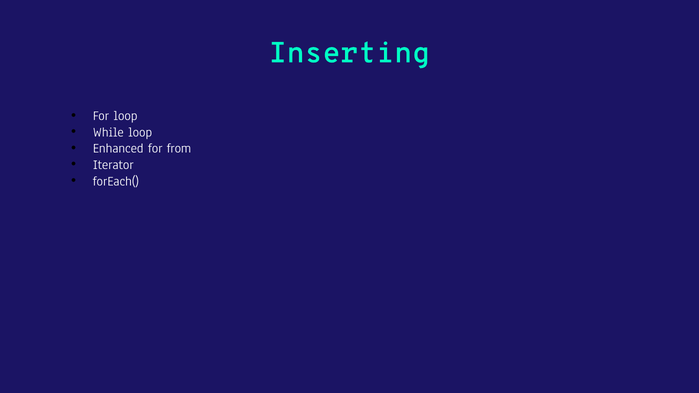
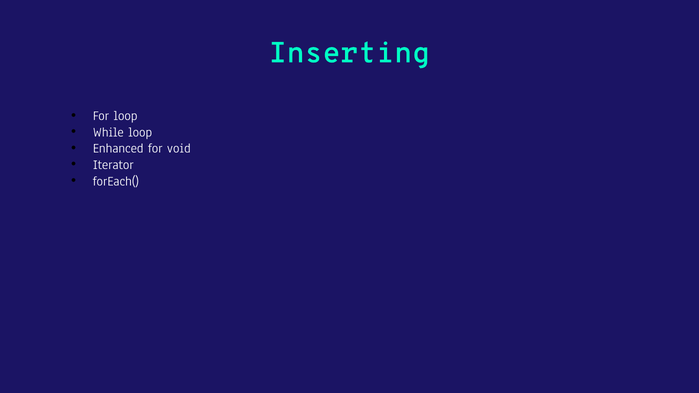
from: from -> void
